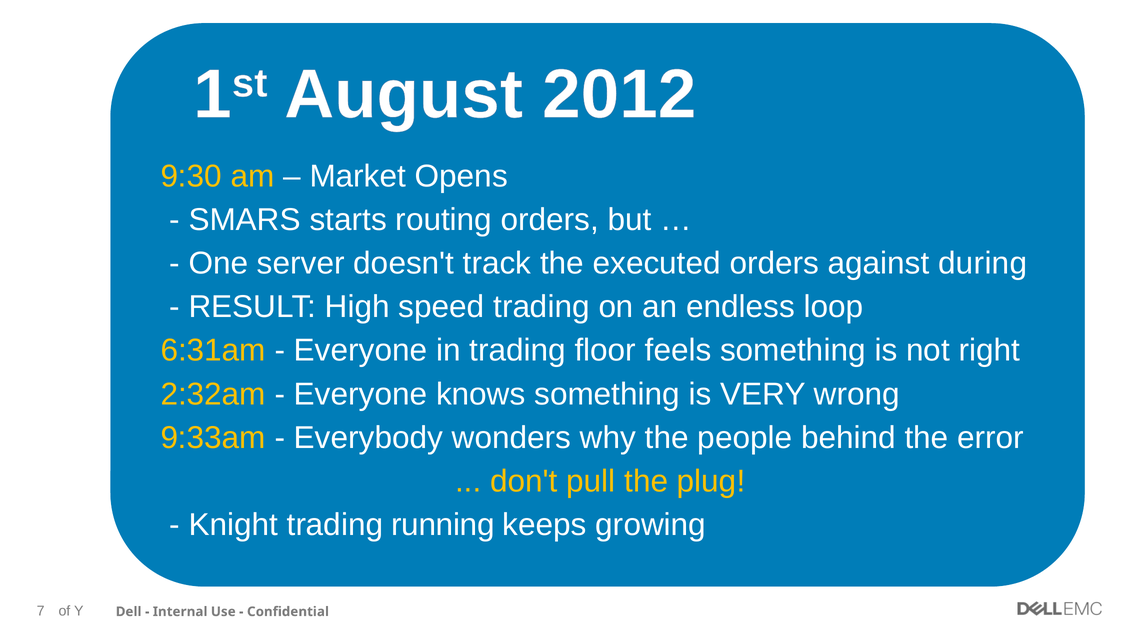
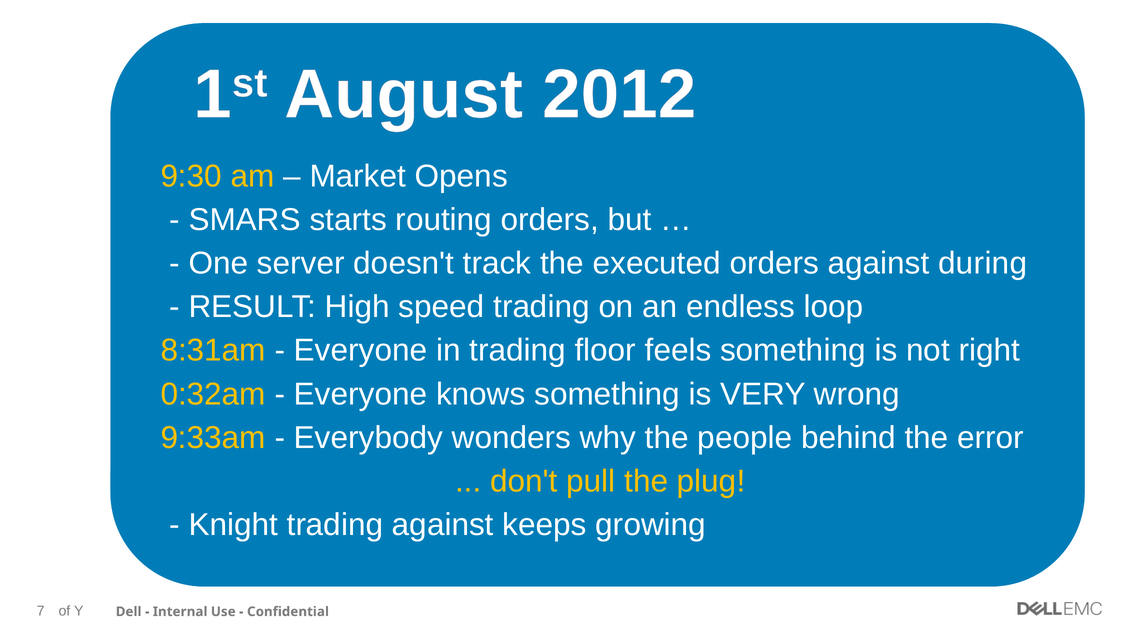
6:31am: 6:31am -> 8:31am
2:32am: 2:32am -> 0:32am
trading running: running -> against
